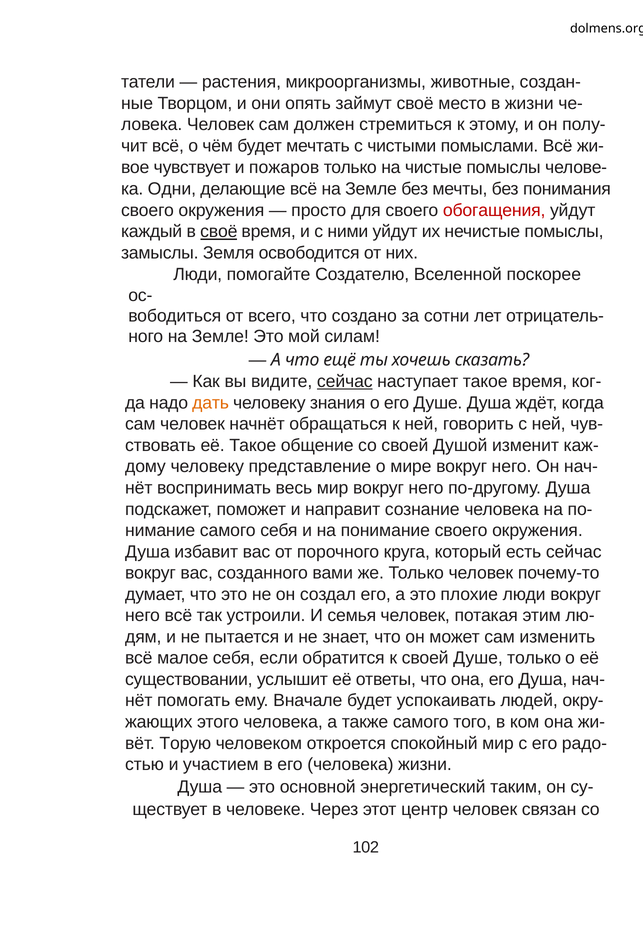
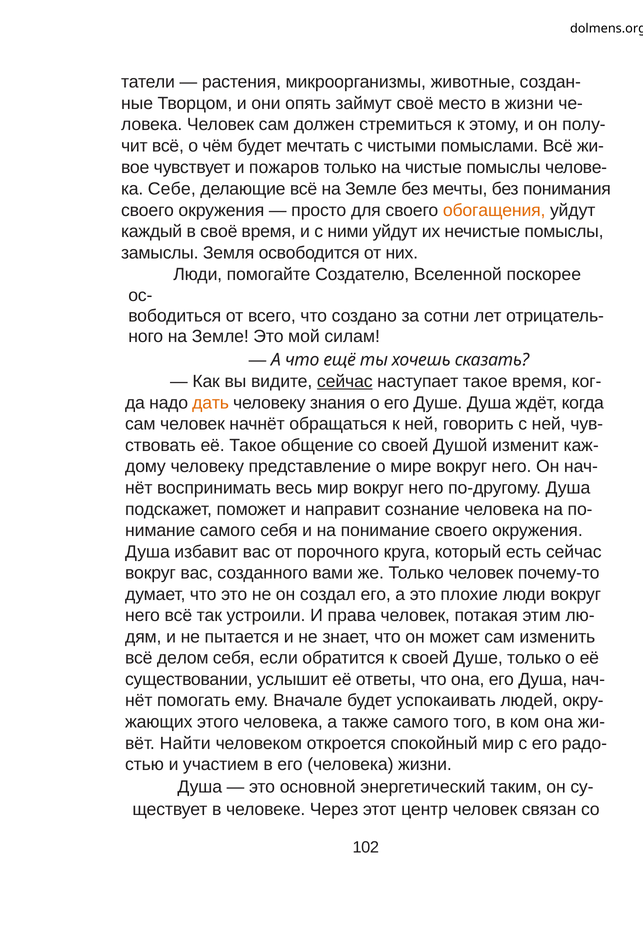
Одни: Одни -> Себе
обогащения colour: red -> orange
своё at (219, 232) underline: present -> none
семья: семья -> права
малое: малое -> делом
Торую: Торую -> Найти
